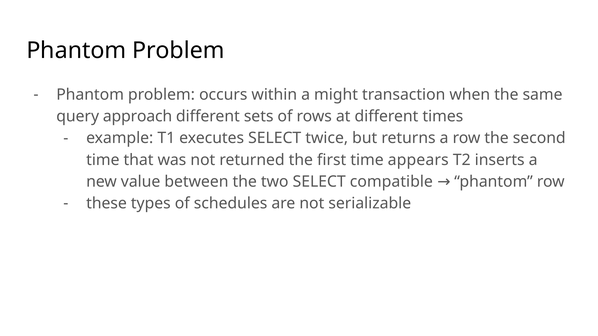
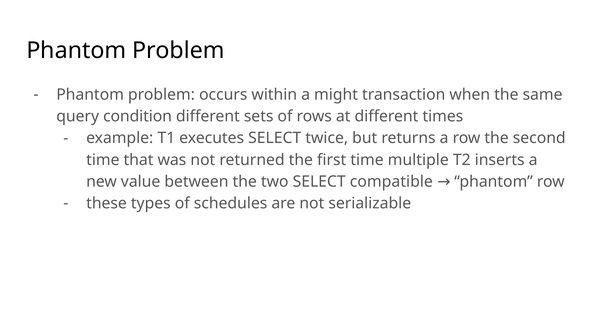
approach: approach -> condition
appears: appears -> multiple
